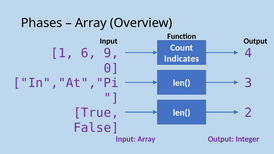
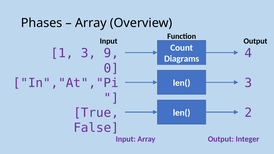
1 6: 6 -> 3
Indicates: Indicates -> Diagrams
